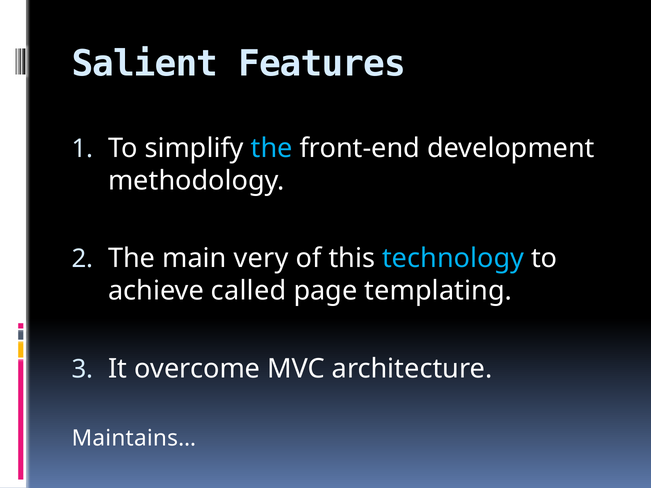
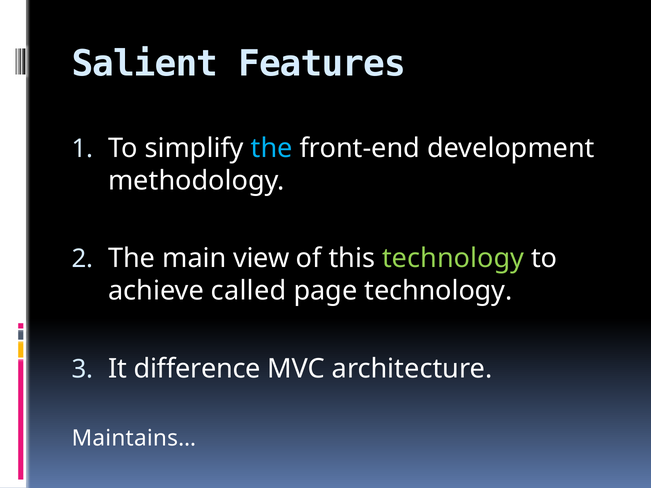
very: very -> view
technology at (453, 259) colour: light blue -> light green
page templating: templating -> technology
overcome: overcome -> difference
